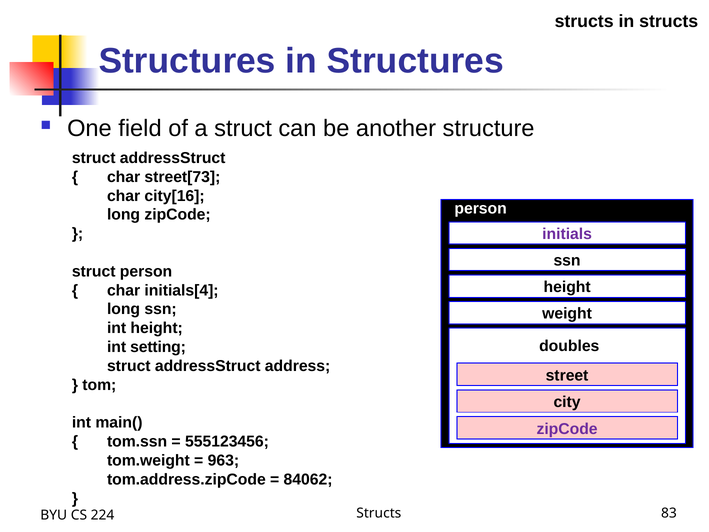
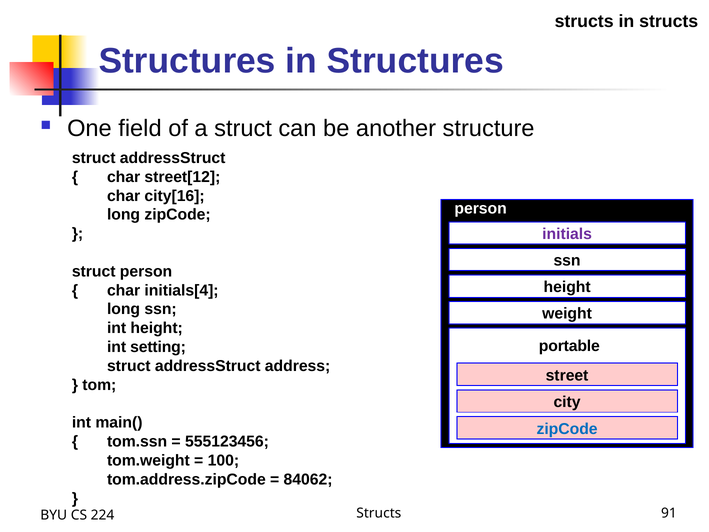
street[73: street[73 -> street[12
doubles: doubles -> portable
zipCode at (567, 429) colour: purple -> blue
963: 963 -> 100
83: 83 -> 91
